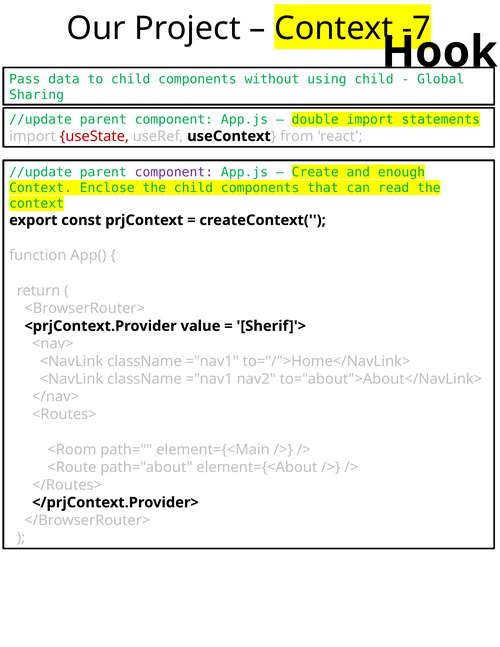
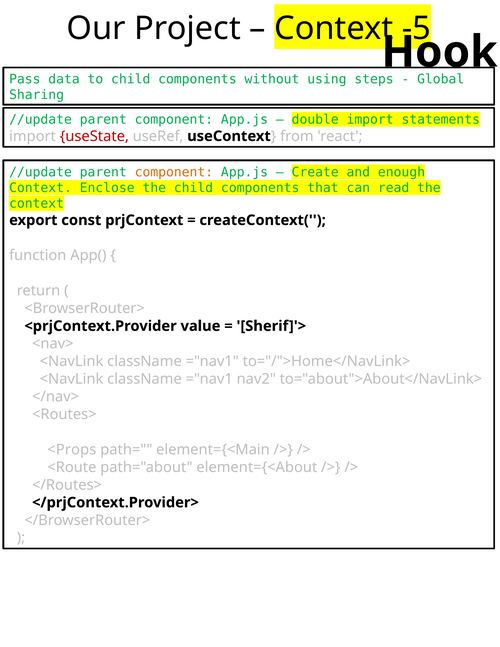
-7: -7 -> -5
using child: child -> steps
component at (174, 172) colour: purple -> orange
<Room: <Room -> <Props
